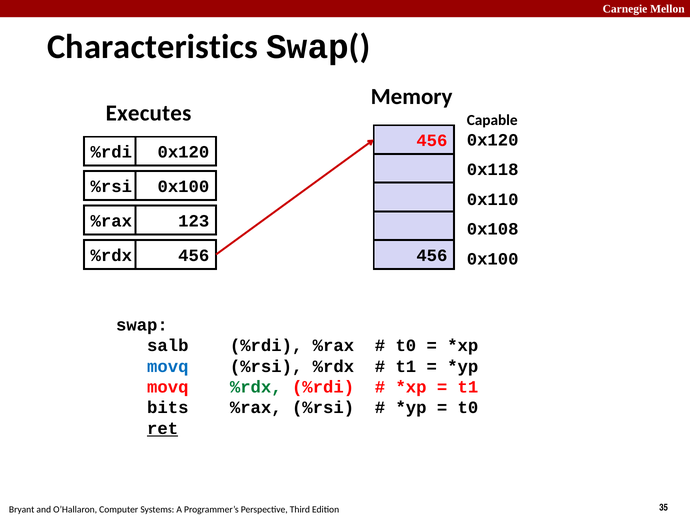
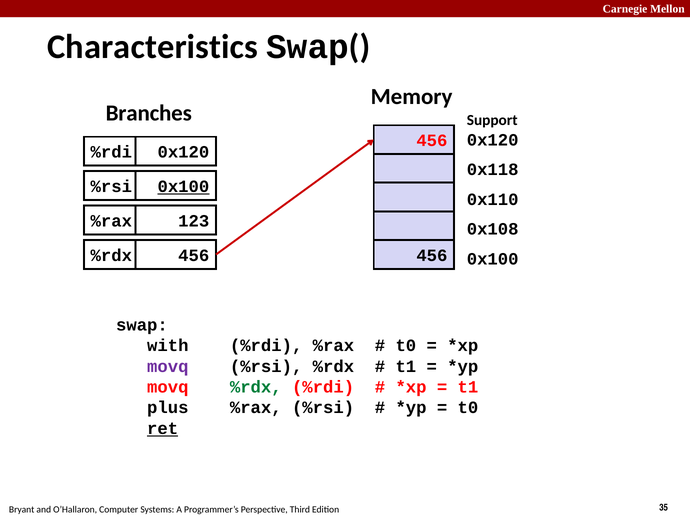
Executes: Executes -> Branches
Capable: Capable -> Support
0x100 at (183, 187) underline: none -> present
salb: salb -> with
movq at (168, 367) colour: blue -> purple
bits: bits -> plus
